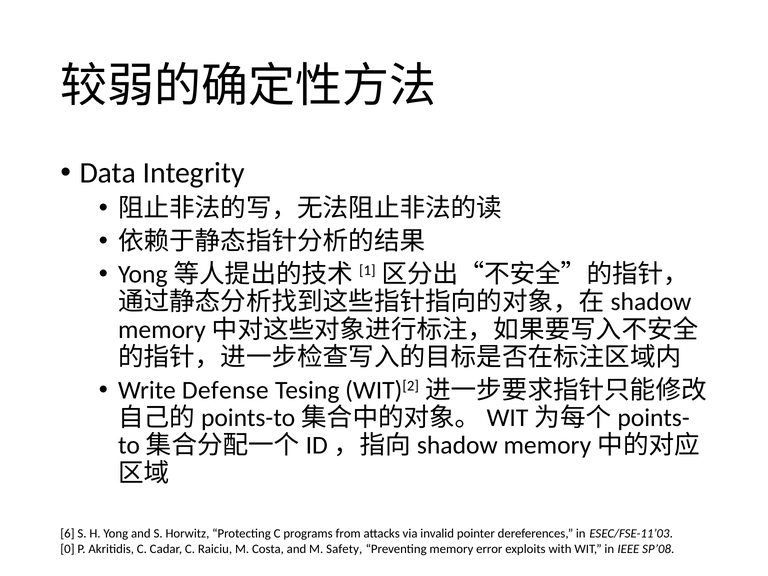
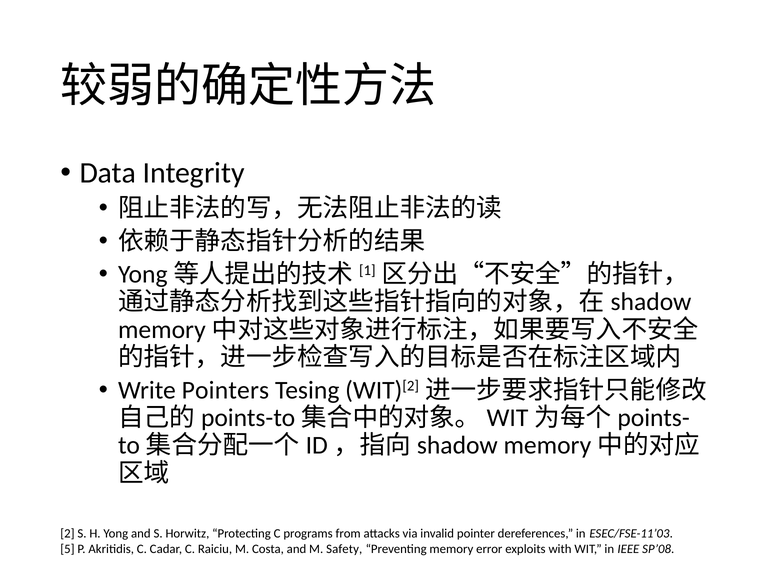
Defense: Defense -> Pointers
6: 6 -> 2
0: 0 -> 5
